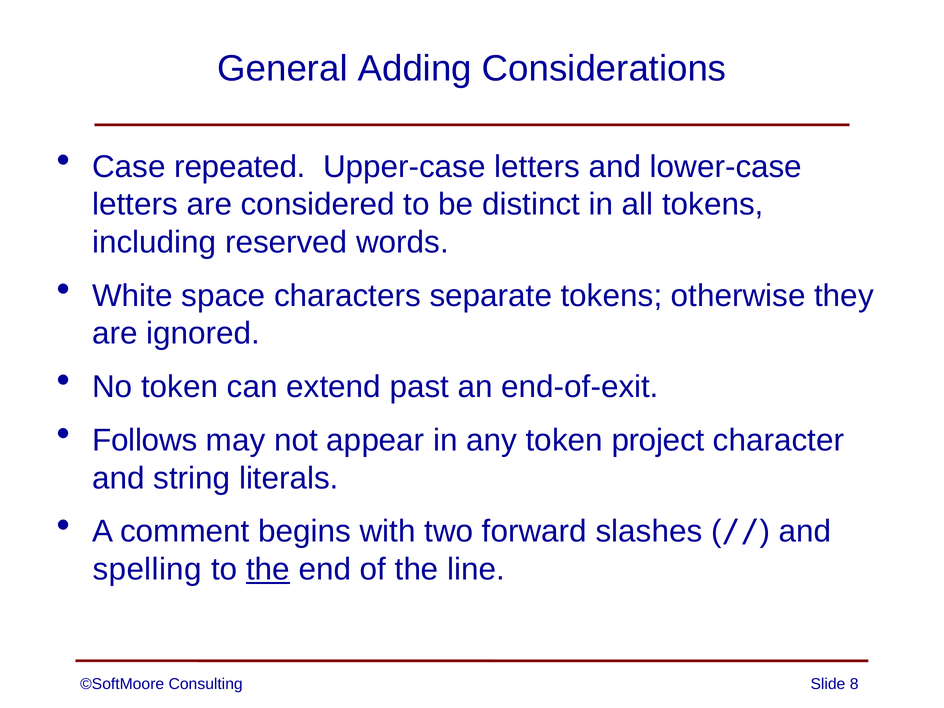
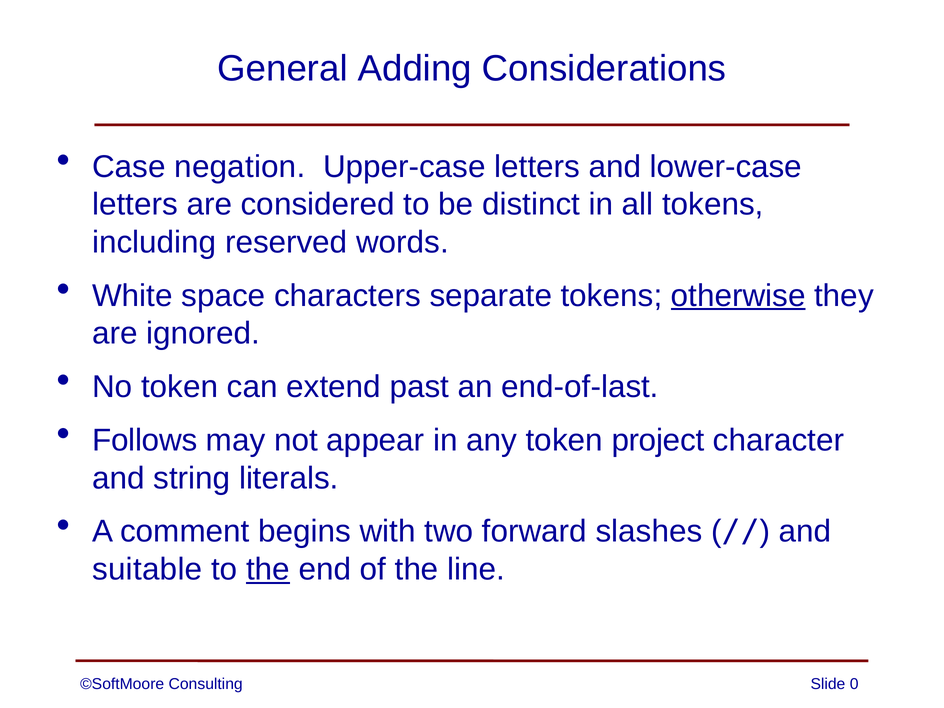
repeated: repeated -> negation
otherwise underline: none -> present
end‑of‑exit: end‑of‑exit -> end‑of‑last
spelling: spelling -> suitable
8: 8 -> 0
